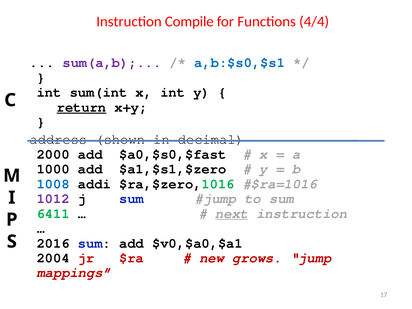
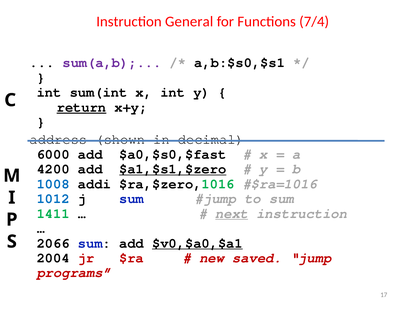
Compile: Compile -> General
4/4: 4/4 -> 7/4
a,b:$s0,$s1 colour: blue -> black
2000: 2000 -> 6000
1000: 1000 -> 4200
$a1,$s1,$zero underline: none -> present
1012 colour: purple -> blue
6411: 6411 -> 1411
2016: 2016 -> 2066
$v0,$a0,$a1 underline: none -> present
grows: grows -> saved
mappings: mappings -> programs
